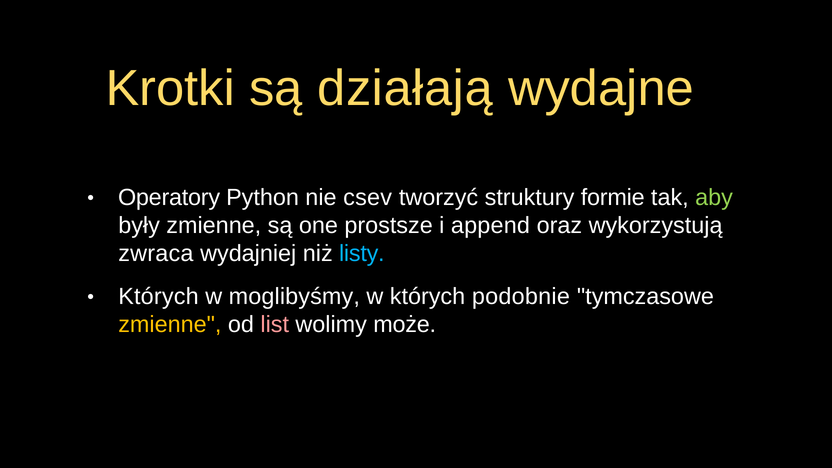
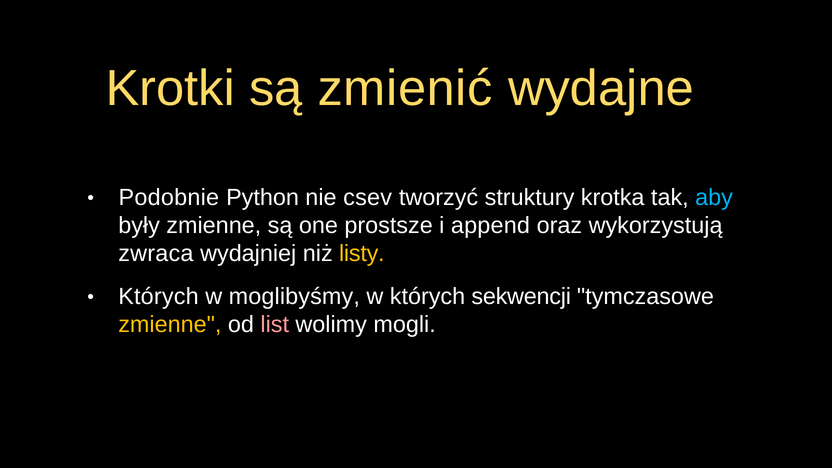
działają: działają -> zmienić
Operatory: Operatory -> Podobnie
formie: formie -> krotka
aby colour: light green -> light blue
listy colour: light blue -> yellow
podobnie: podobnie -> sekwencji
może: może -> mogli
